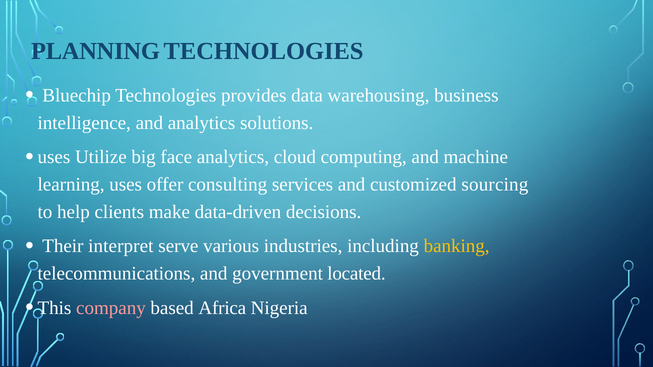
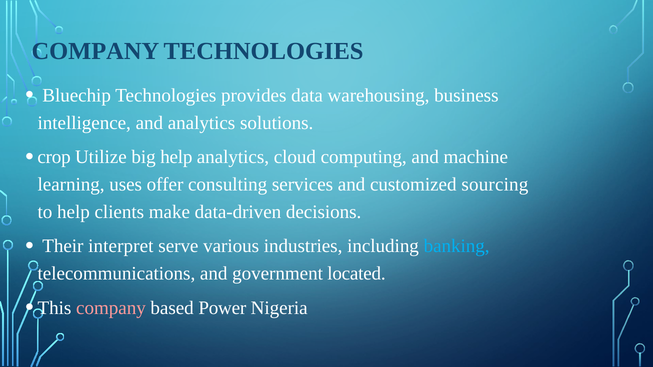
PLANNING at (96, 51): PLANNING -> COMPANY
uses at (54, 157): uses -> crop
big face: face -> help
banking colour: yellow -> light blue
Africa: Africa -> Power
